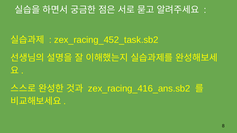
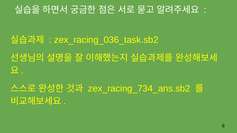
zex_racing_452_task.sb2: zex_racing_452_task.sb2 -> zex_racing_036_task.sb2
zex_racing_416_ans.sb2: zex_racing_416_ans.sb2 -> zex_racing_734_ans.sb2
